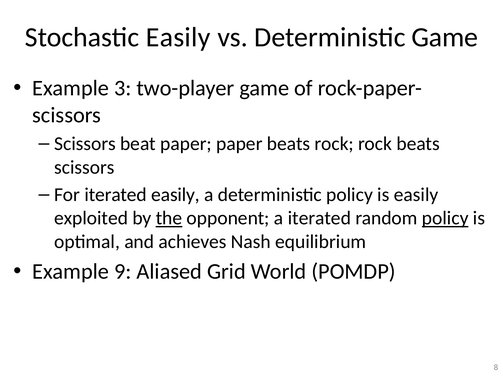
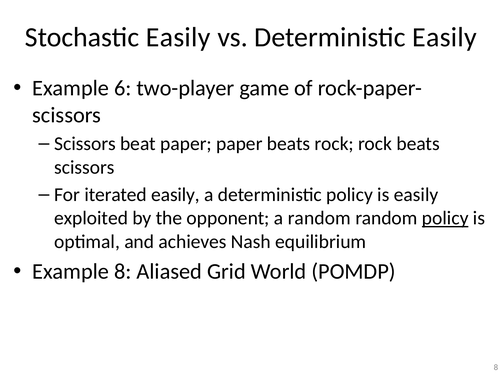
Deterministic Game: Game -> Easily
3: 3 -> 6
the underline: present -> none
a iterated: iterated -> random
Example 9: 9 -> 8
